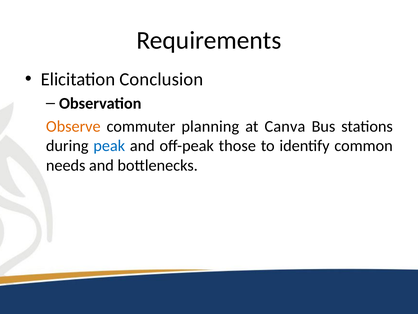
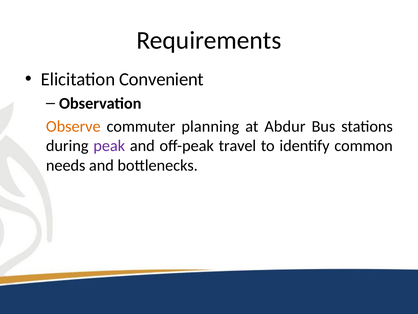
Conclusion: Conclusion -> Convenient
Canva: Canva -> Abdur
peak colour: blue -> purple
those: those -> travel
